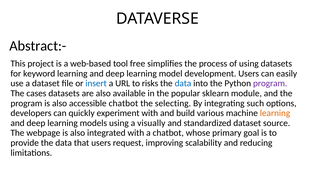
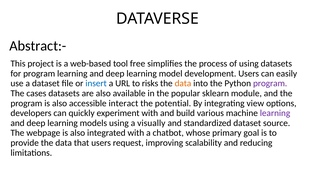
for keyword: keyword -> program
data at (183, 84) colour: blue -> orange
accessible chatbot: chatbot -> interact
selecting: selecting -> potential
such: such -> view
learning at (275, 113) colour: orange -> purple
